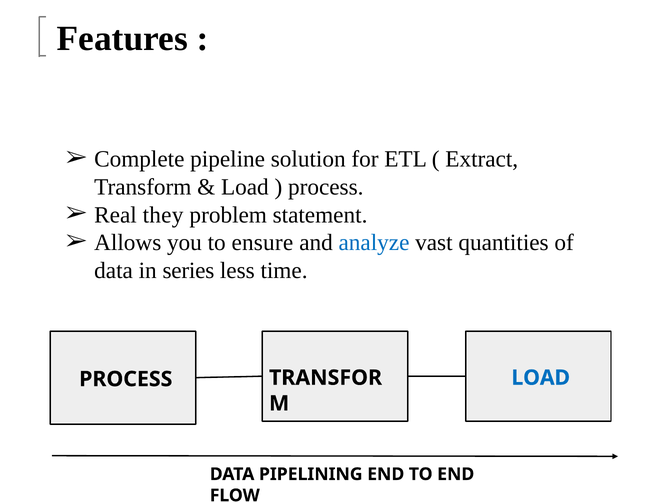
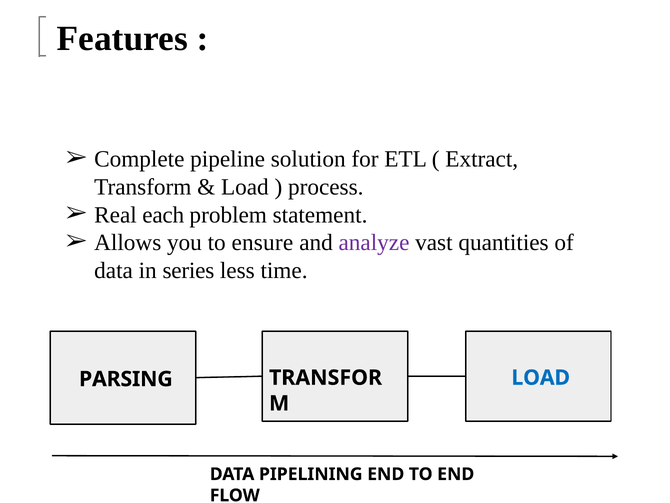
they: they -> each
analyze colour: blue -> purple
PROCESS at (126, 379): PROCESS -> PARSING
